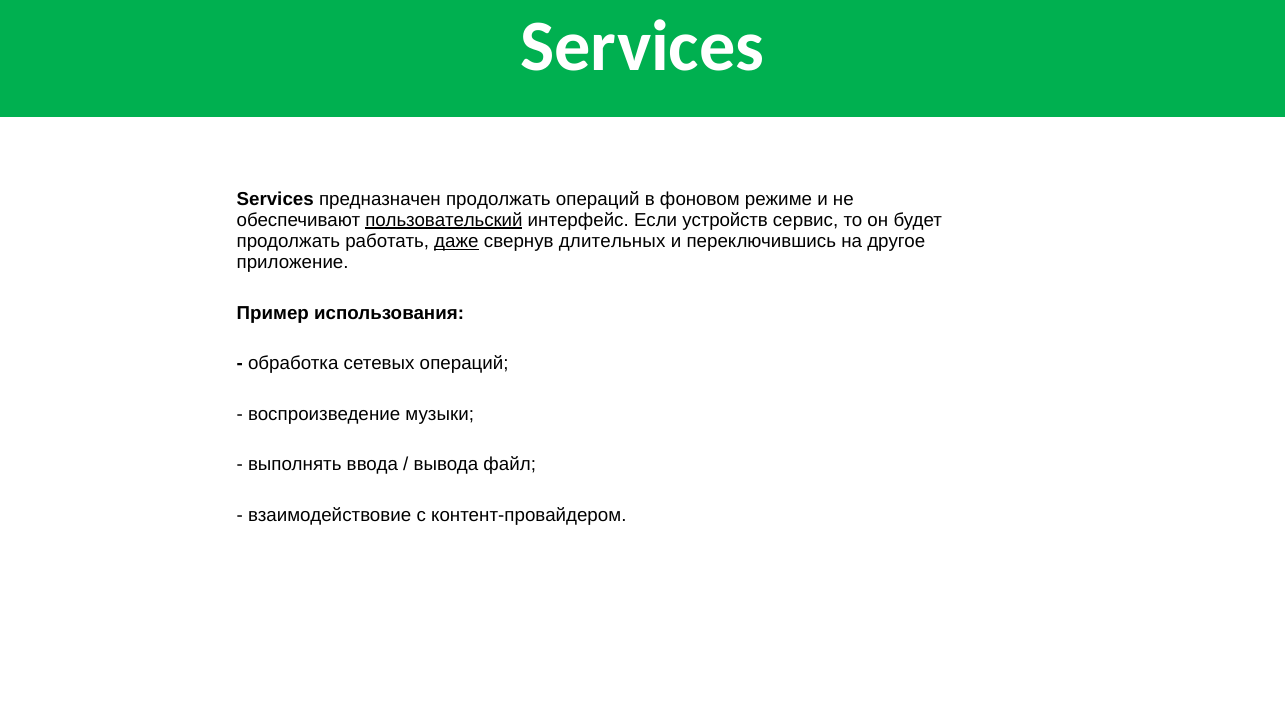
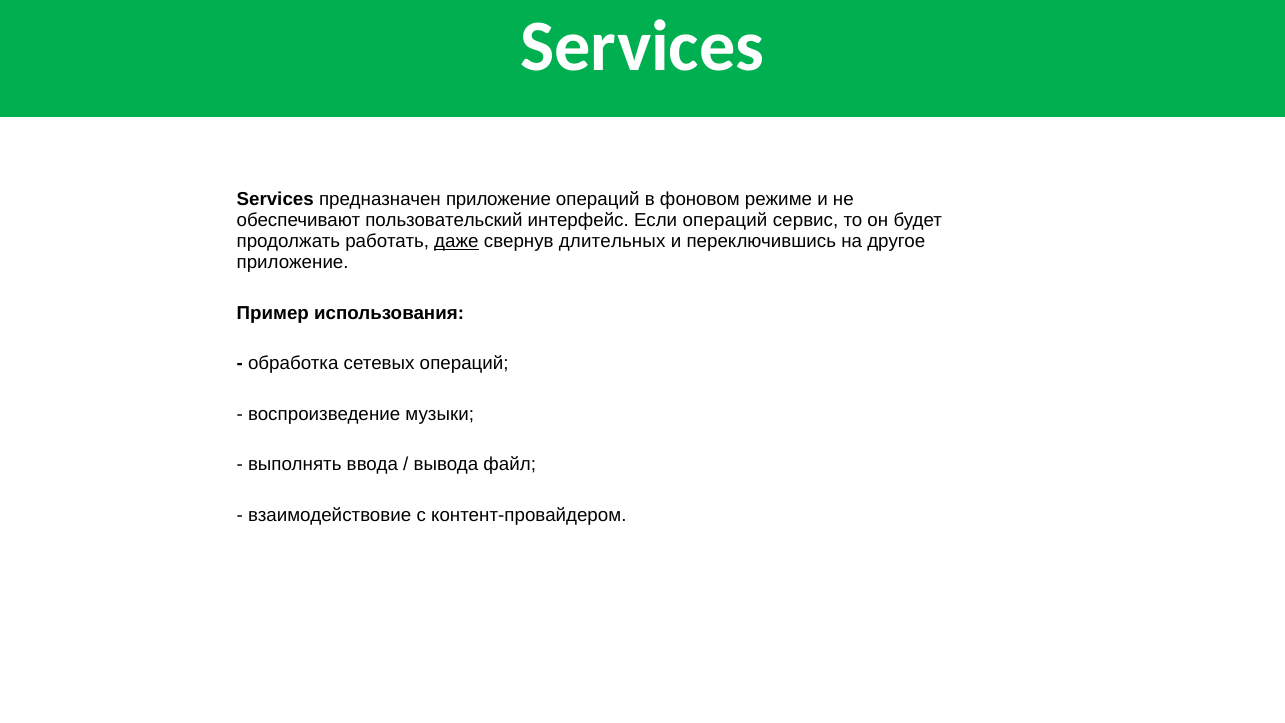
предназначен продолжать: продолжать -> приложение
пользовательский underline: present -> none
Если устройств: устройств -> операций
